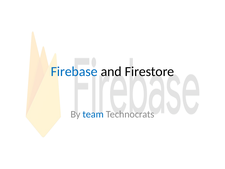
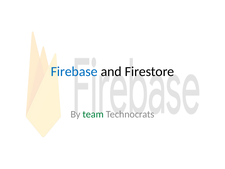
team colour: blue -> green
